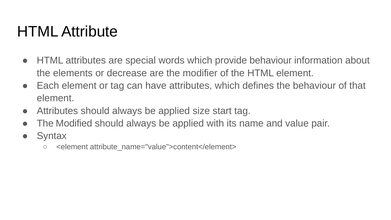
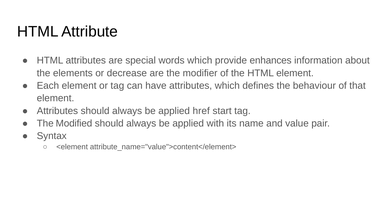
provide behaviour: behaviour -> enhances
size: size -> href
